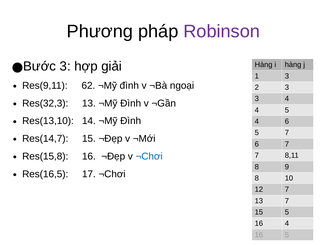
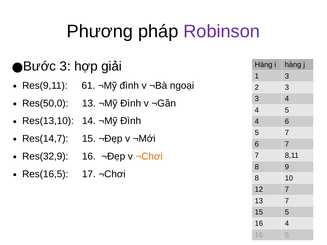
62: 62 -> 61
Res(32,3: Res(32,3 -> Res(50,0
Res(15,8: Res(15,8 -> Res(32,9
¬Chơi at (149, 156) colour: blue -> orange
